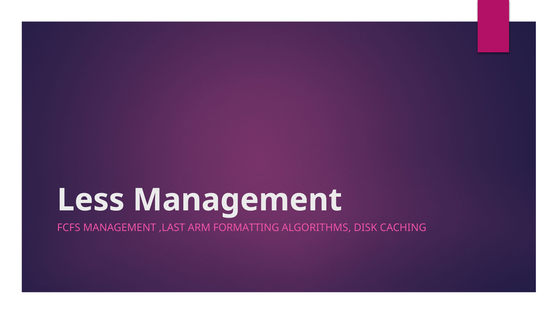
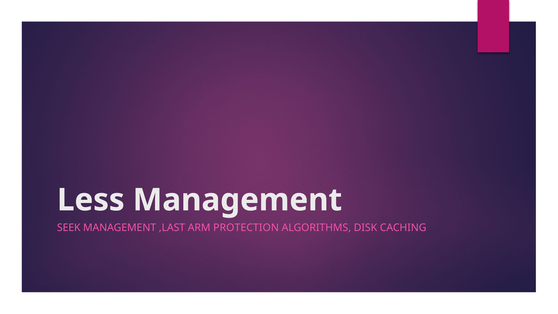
FCFS: FCFS -> SEEK
FORMATTING: FORMATTING -> PROTECTION
